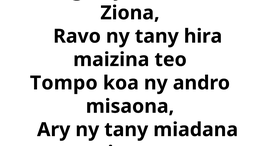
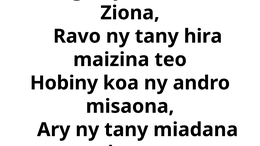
Tompo: Tompo -> Hobiny
